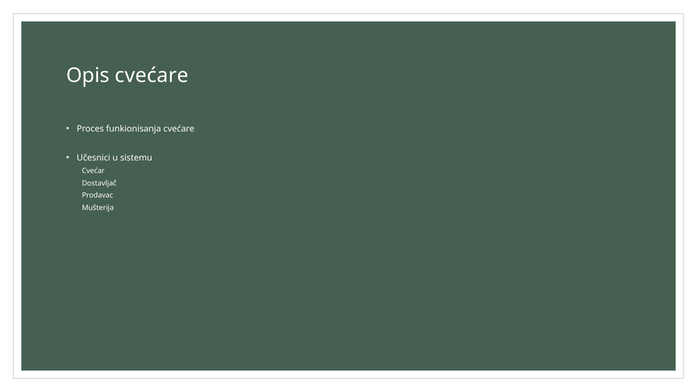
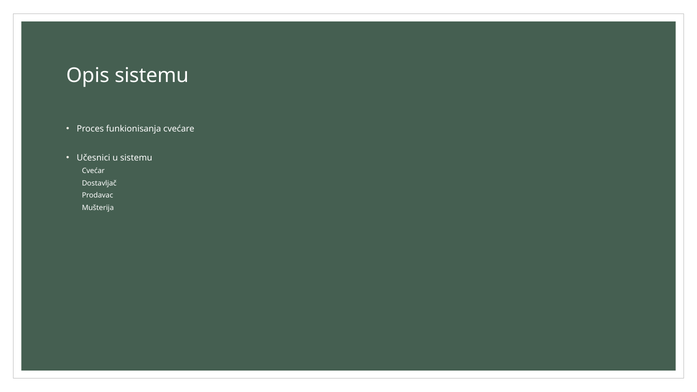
Opis cvećare: cvećare -> sistemu
